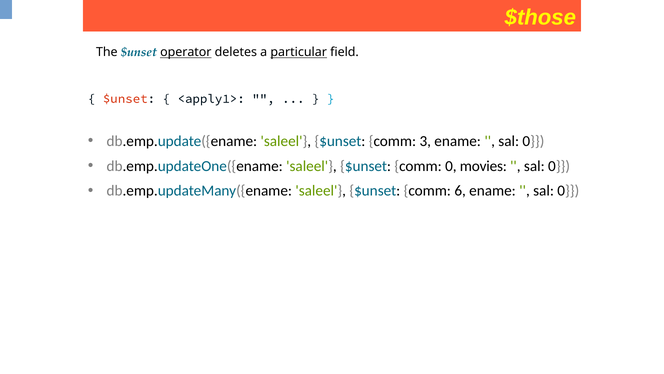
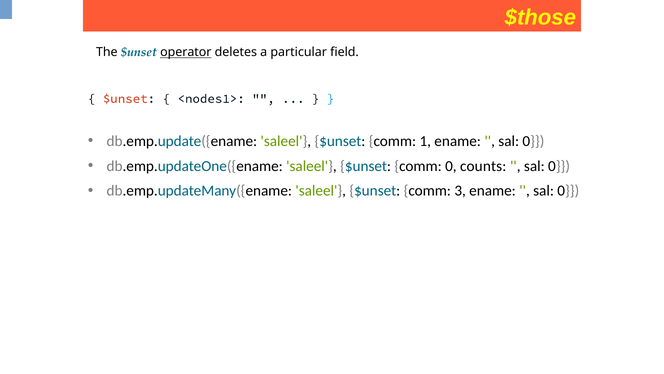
particular underline: present -> none
<apply1>: <apply1> -> <nodes1>
3: 3 -> 1
movies: movies -> counts
6: 6 -> 3
